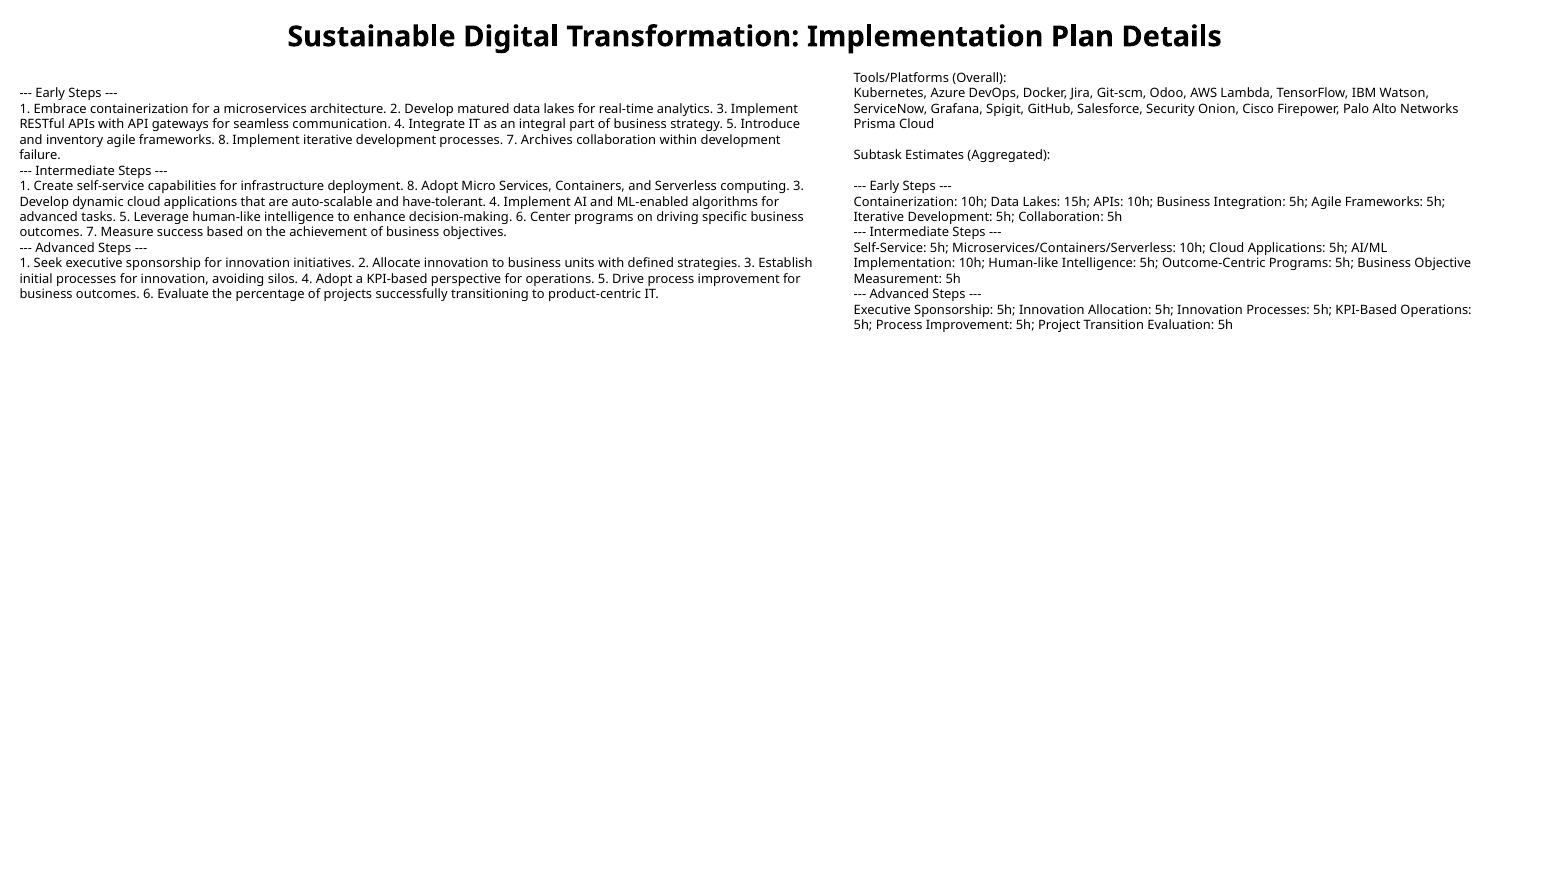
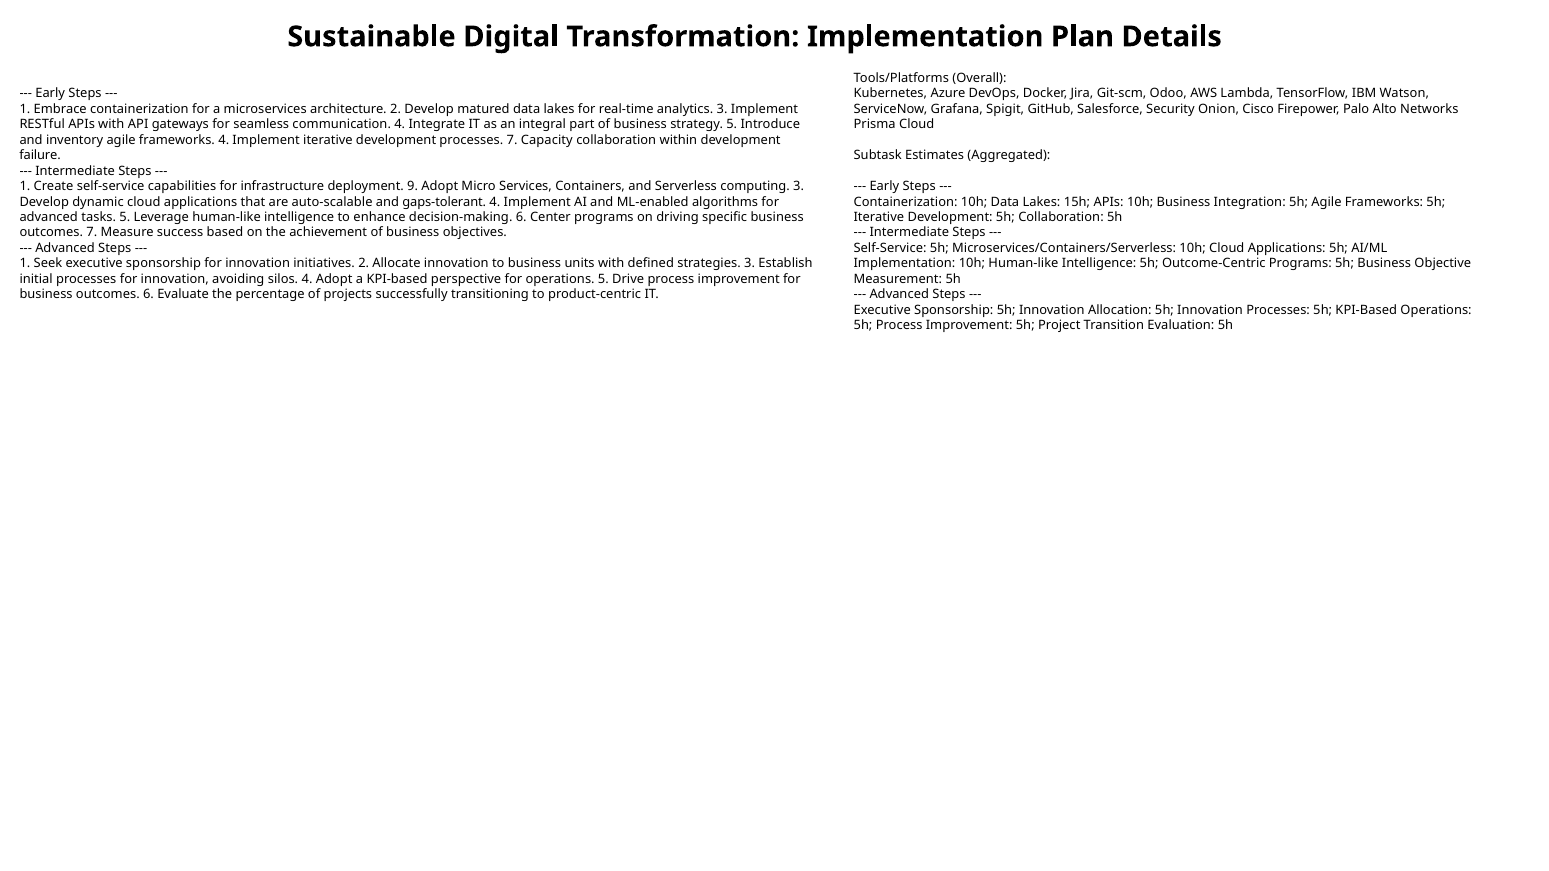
frameworks 8: 8 -> 4
Archives: Archives -> Capacity
deployment 8: 8 -> 9
have-tolerant: have-tolerant -> gaps-tolerant
